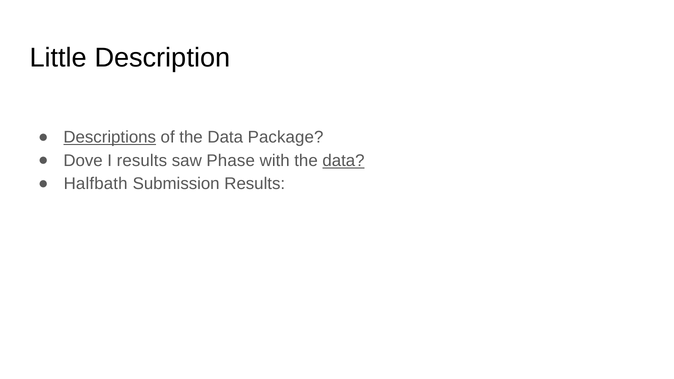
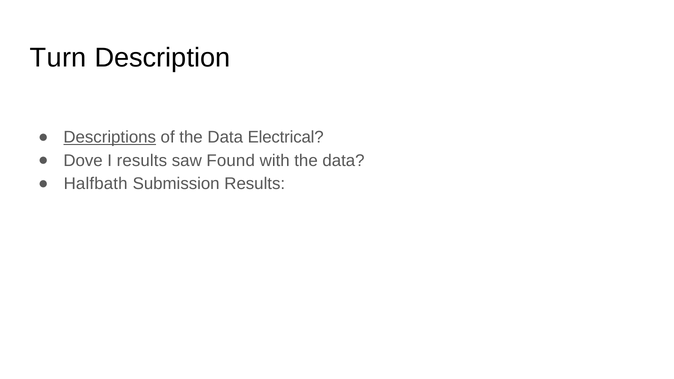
Little: Little -> Turn
Package: Package -> Electrical
Phase: Phase -> Found
data at (344, 161) underline: present -> none
